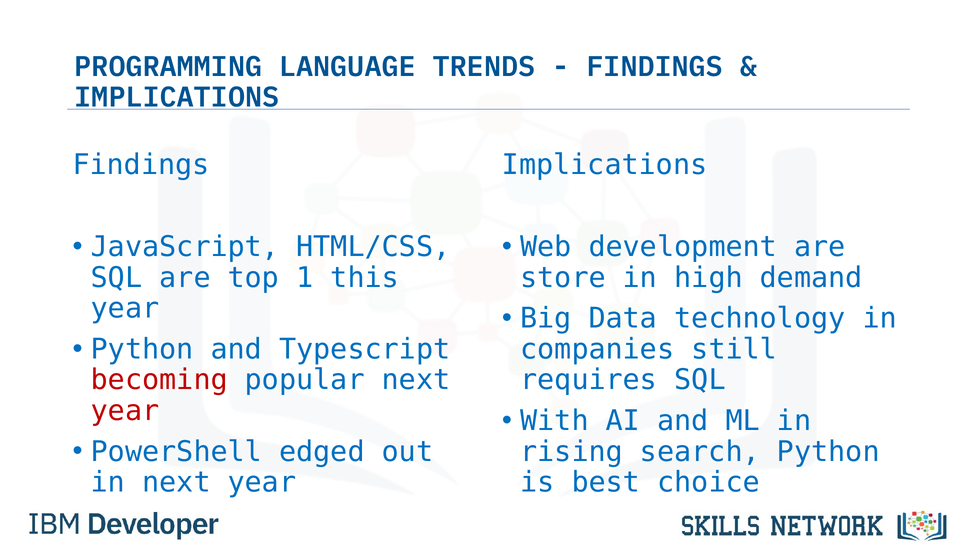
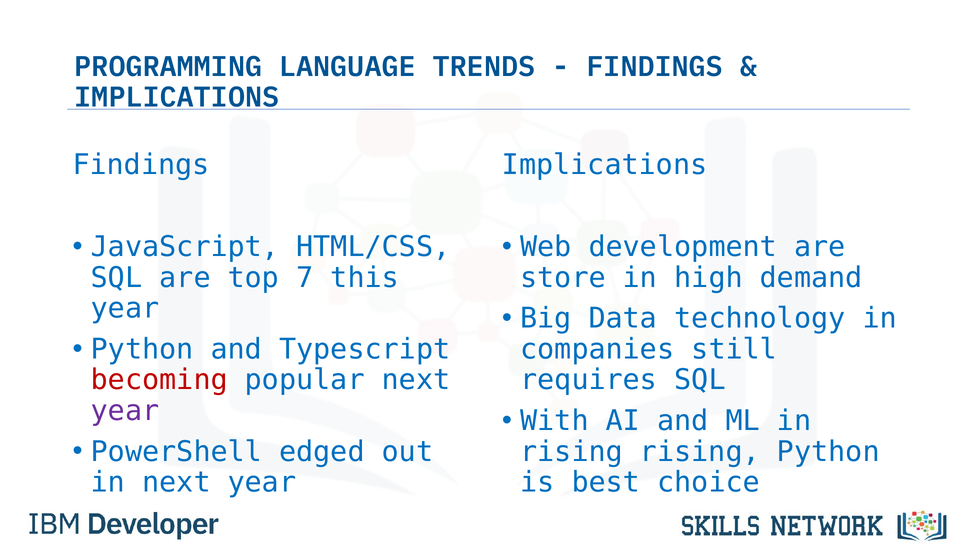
1: 1 -> 7
year at (125, 411) colour: red -> purple
rising search: search -> rising
